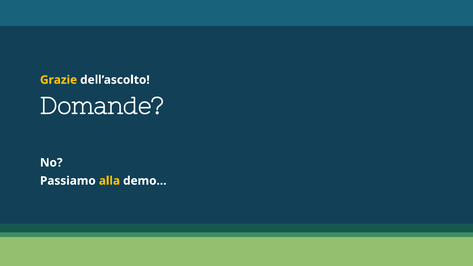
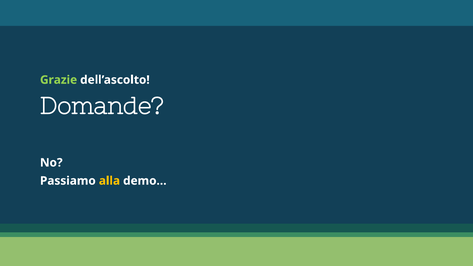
Grazie colour: yellow -> light green
